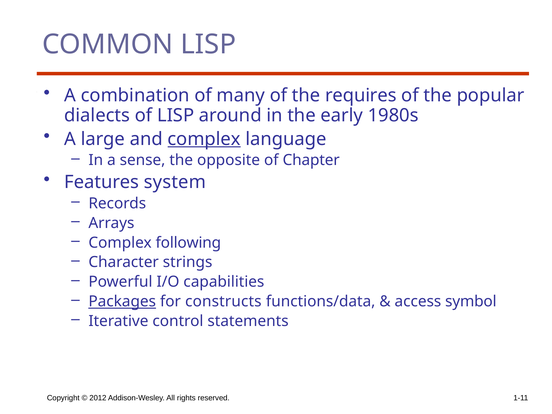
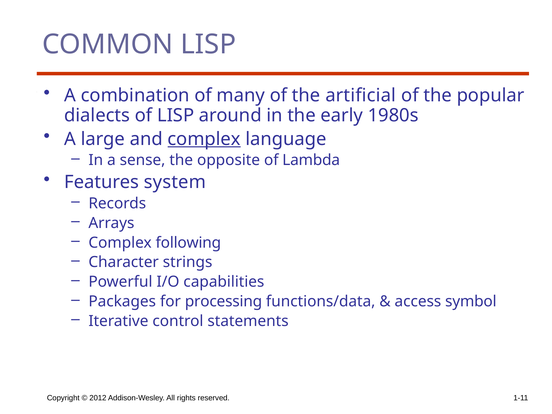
requires: requires -> artificial
Chapter: Chapter -> Lambda
Packages underline: present -> none
constructs: constructs -> processing
